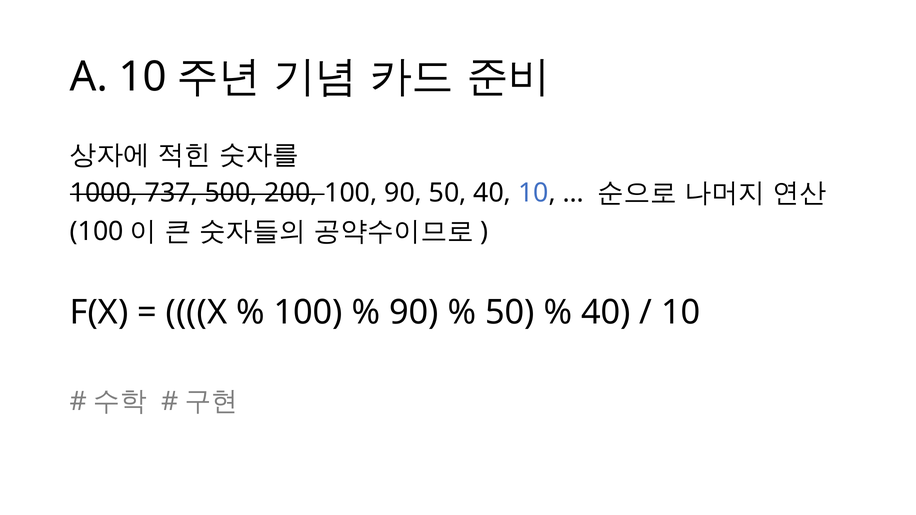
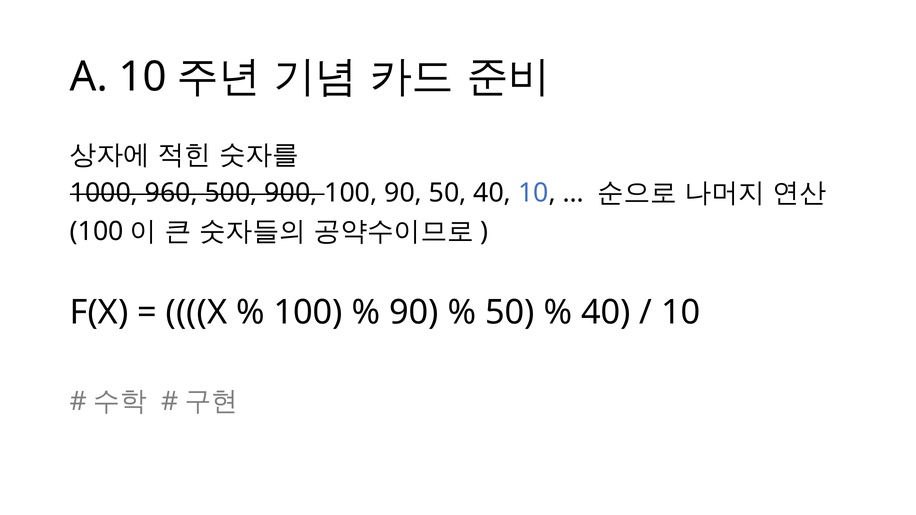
737: 737 -> 960
200: 200 -> 900
